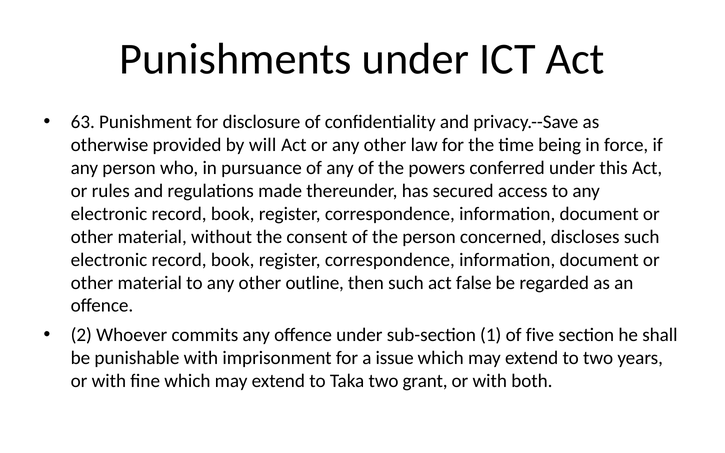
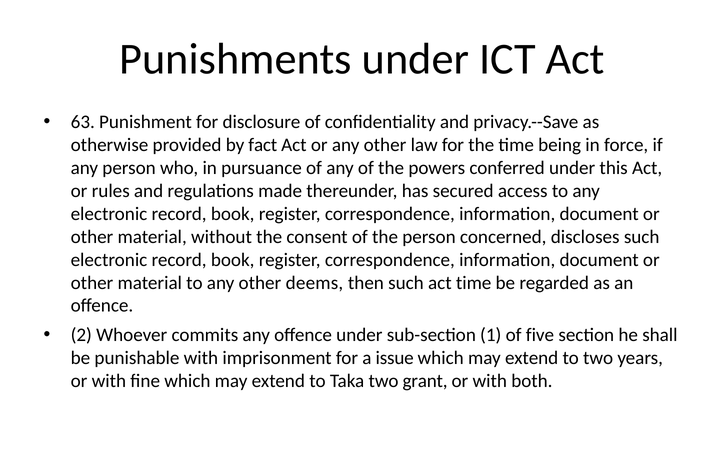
will: will -> fact
outline: outline -> deems
act false: false -> time
